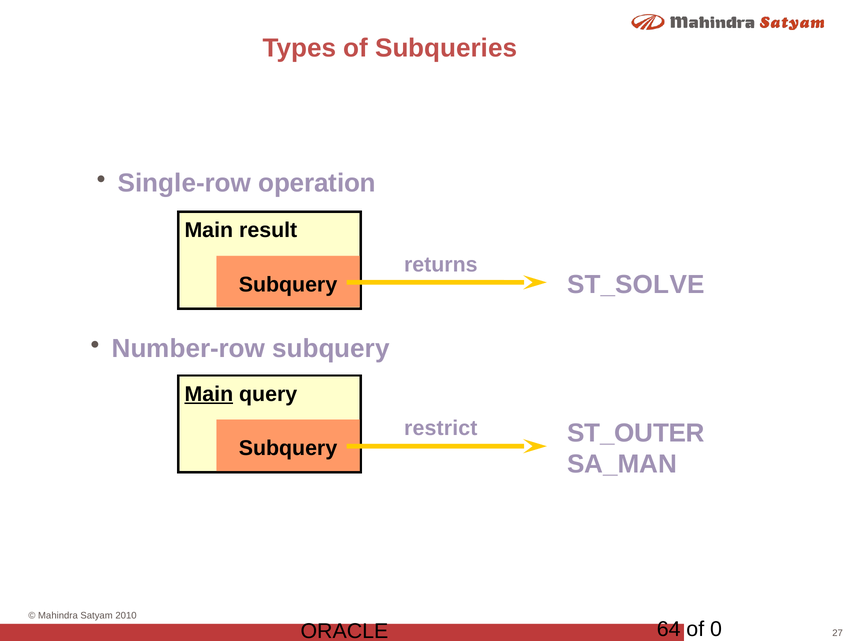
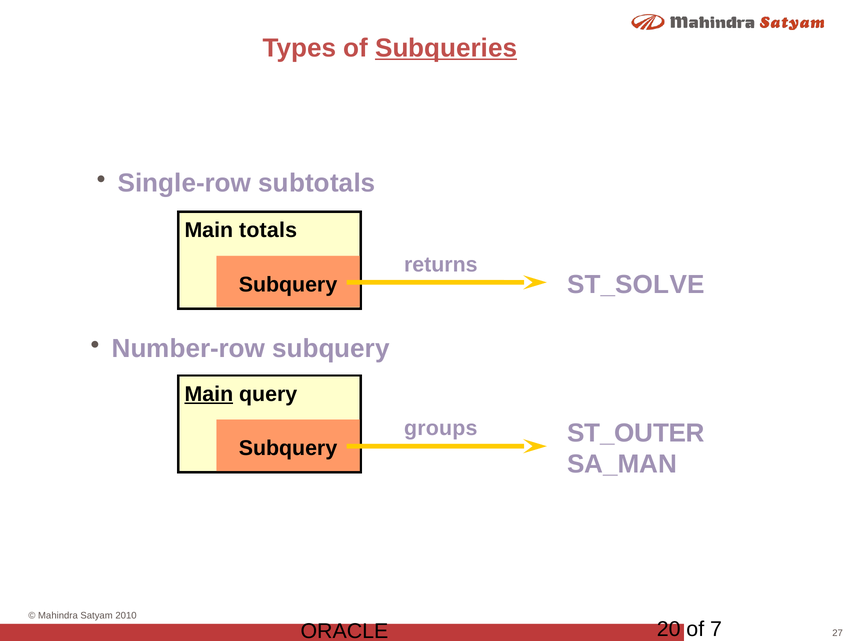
Subqueries underline: none -> present
operation: operation -> subtotals
result: result -> totals
restrict: restrict -> groups
64: 64 -> 20
0: 0 -> 7
